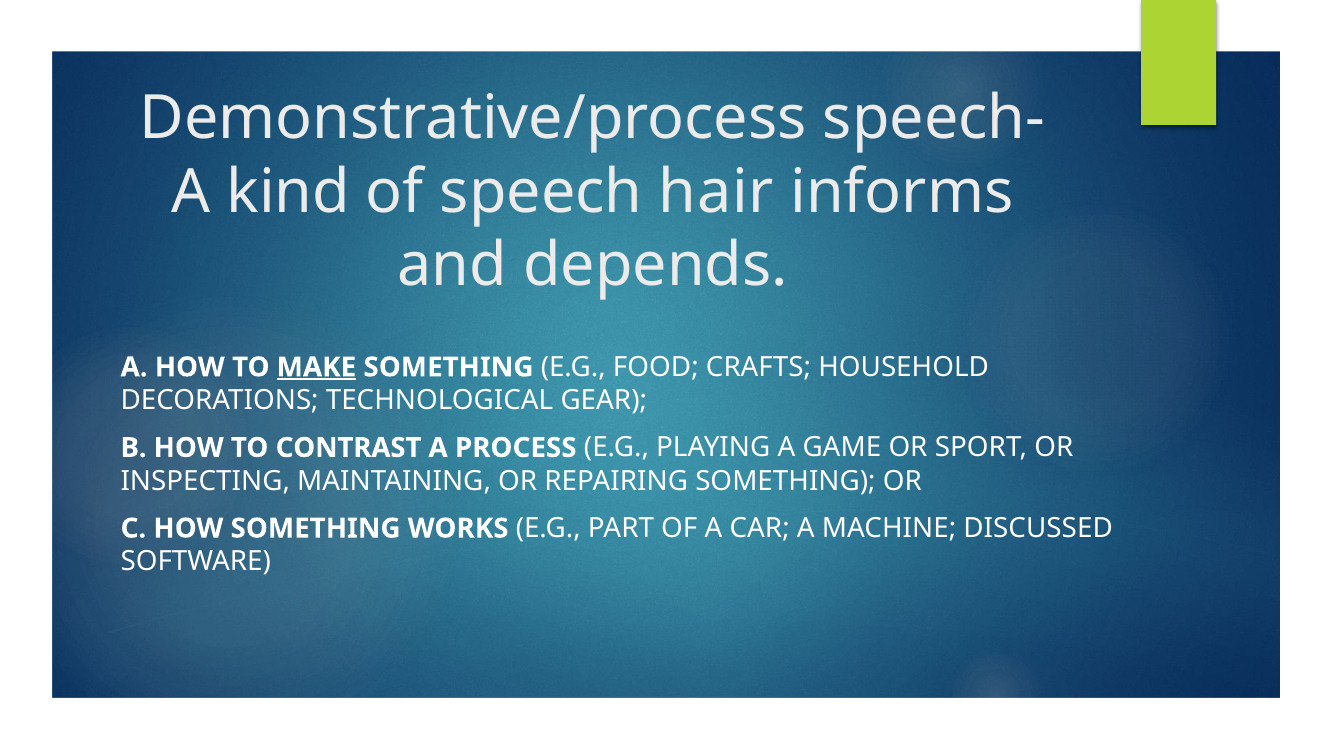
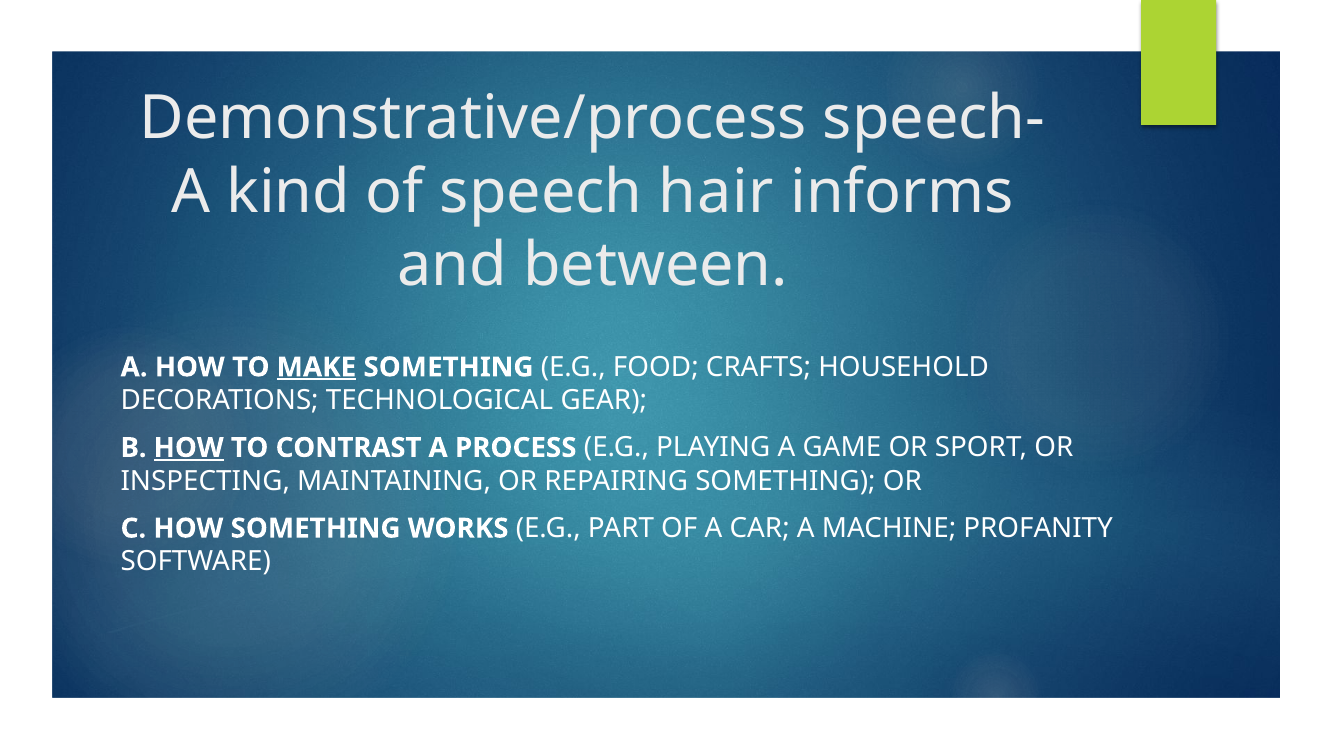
depends: depends -> between
HOW at (189, 448) underline: none -> present
DISCUSSED: DISCUSSED -> PROFANITY
